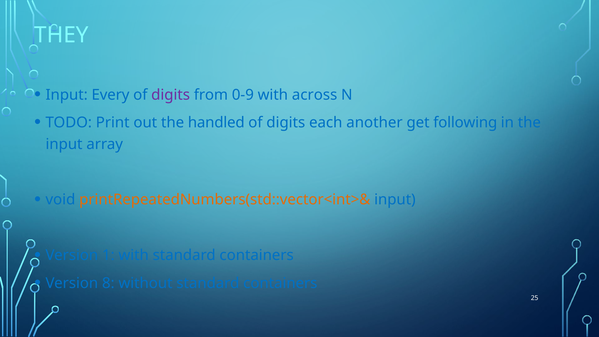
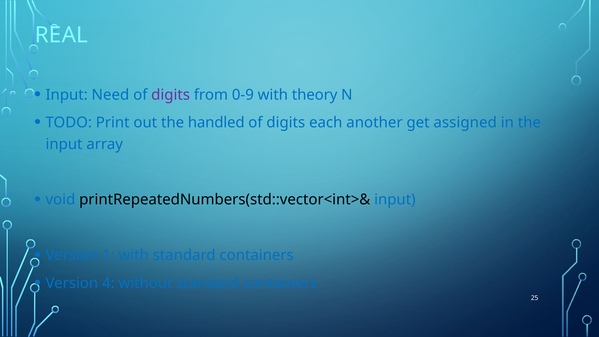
THEY: THEY -> REAL
Every: Every -> Need
across: across -> theory
following: following -> assigned
printRepeatedNumbers(std::vector<int>& colour: orange -> black
8: 8 -> 4
